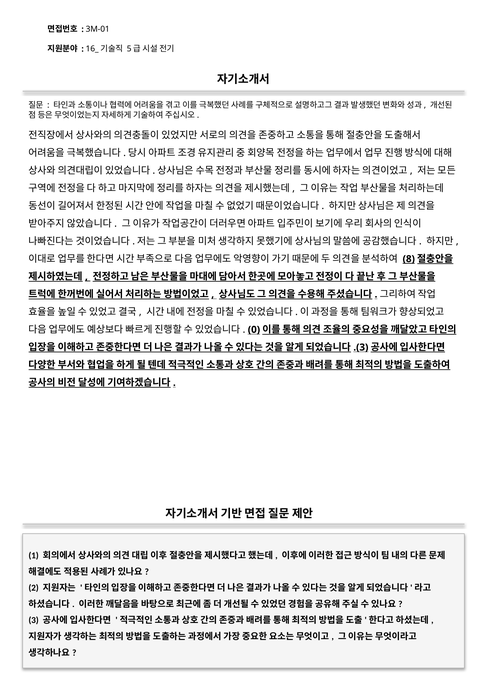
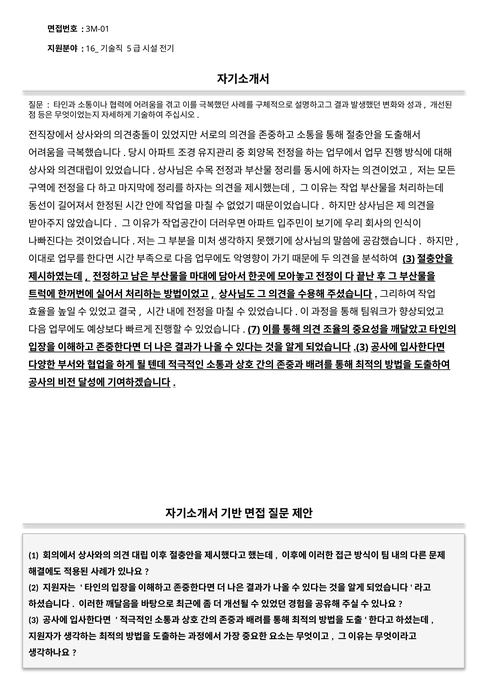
8 at (409, 259): 8 -> 3
0: 0 -> 7
